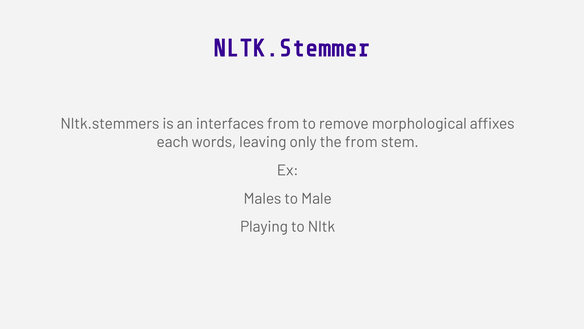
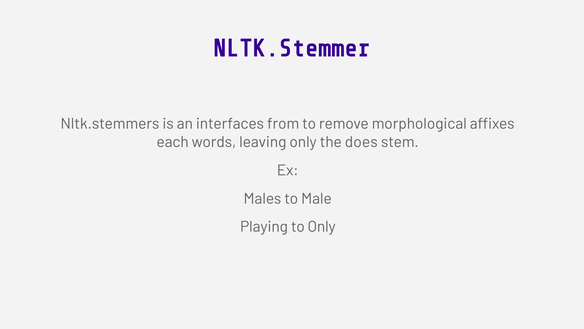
the from: from -> does
to Nltk: Nltk -> Only
